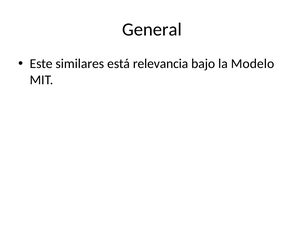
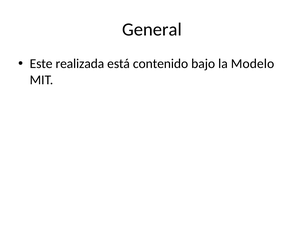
similares: similares -> realizada
relevancia: relevancia -> contenido
